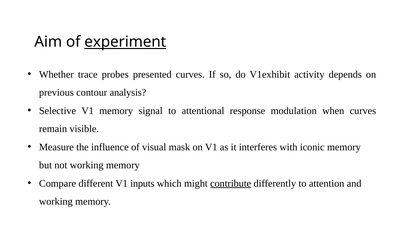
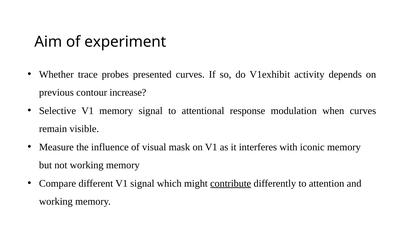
experiment underline: present -> none
analysis: analysis -> increase
V1 inputs: inputs -> signal
